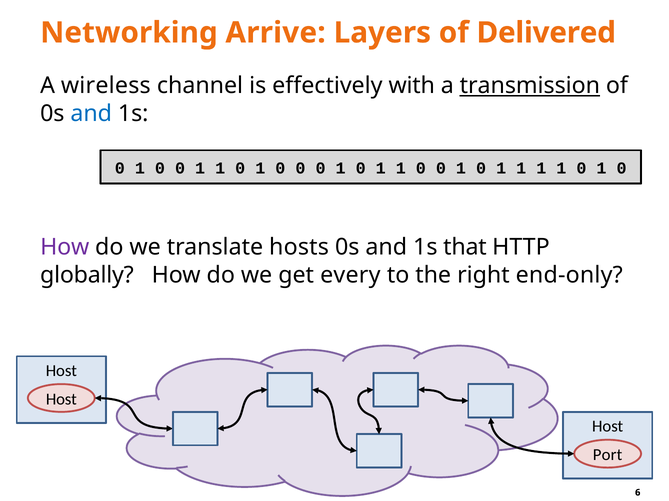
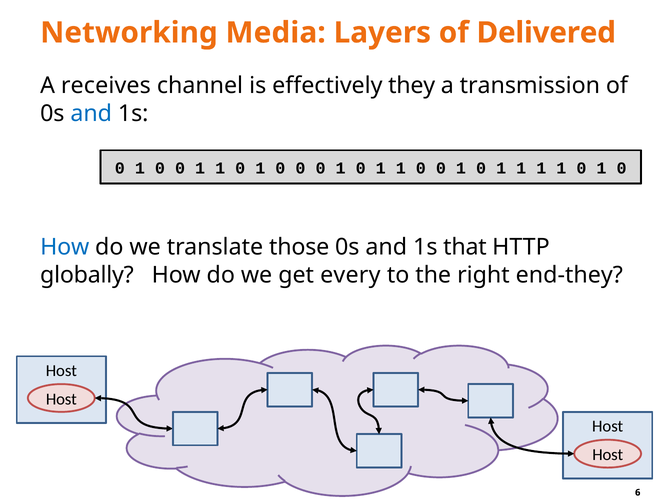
Arrive: Arrive -> Media
wireless: wireless -> receives
with: with -> they
transmission underline: present -> none
How at (65, 247) colour: purple -> blue
hosts: hosts -> those
end-only: end-only -> end-they
Port at (608, 455): Port -> Host
